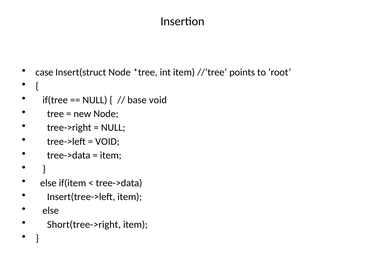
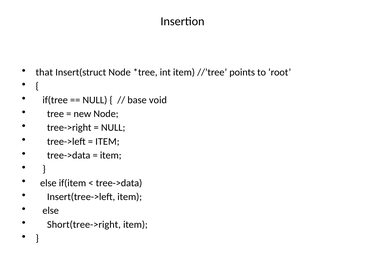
case: case -> that
VOID at (107, 142): VOID -> ITEM
